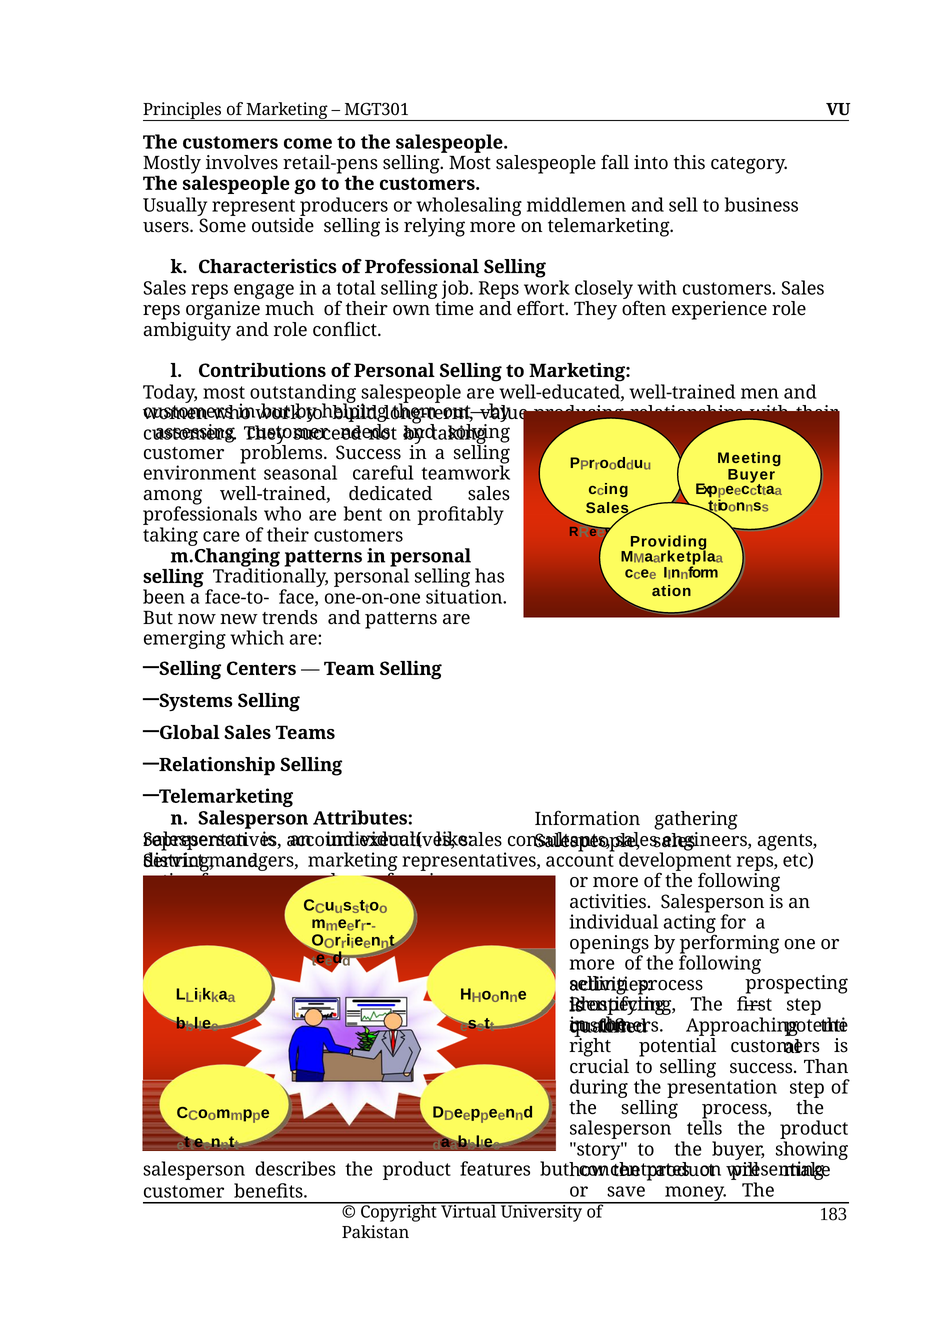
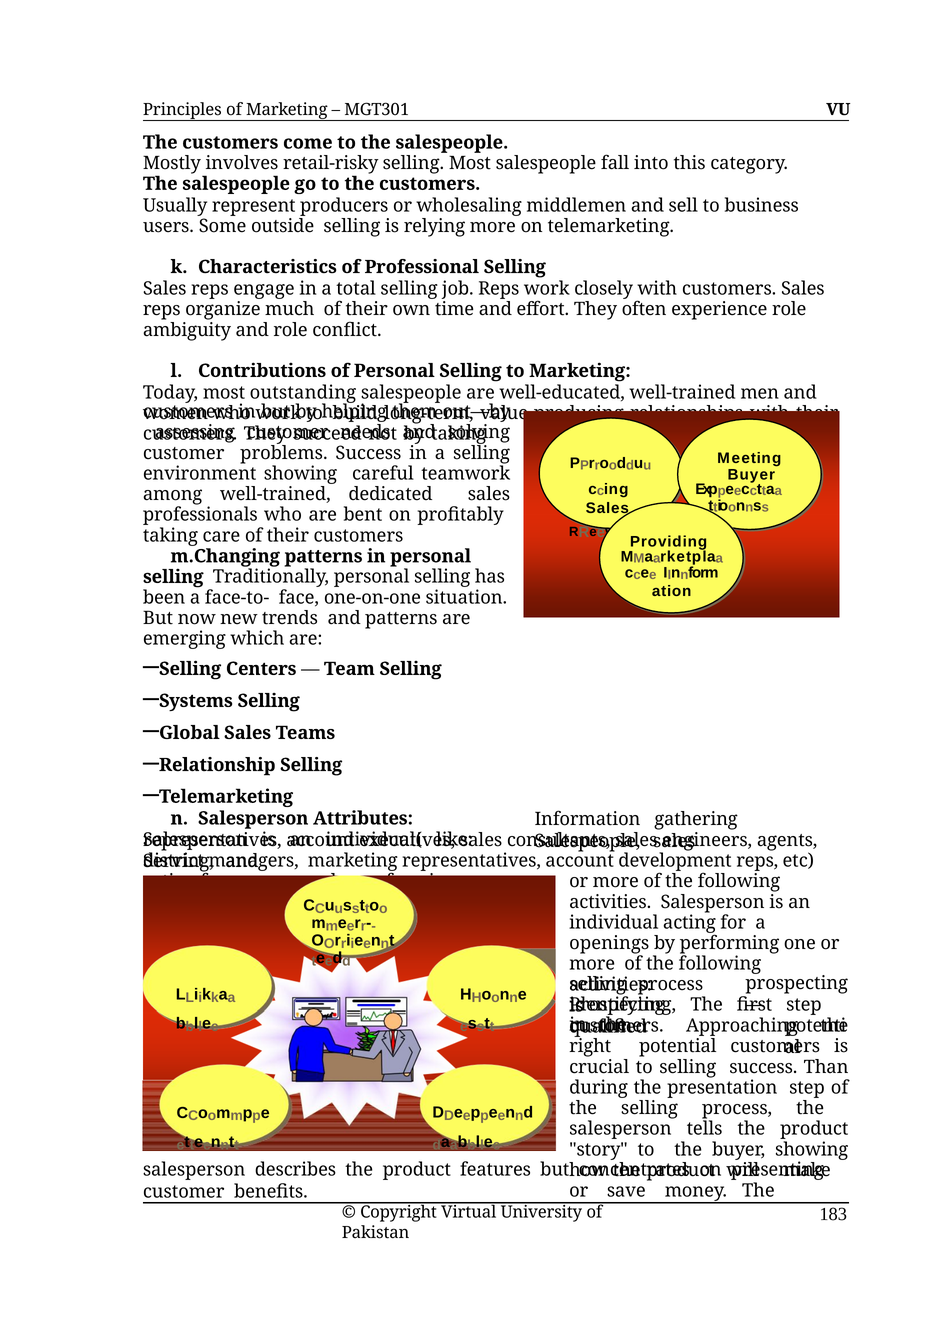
retail-pens: retail-pens -> retail-risky
environment seasonal: seasonal -> showing
